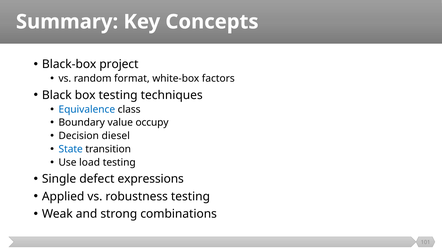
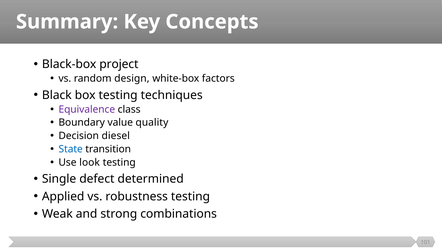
format: format -> design
Equivalence colour: blue -> purple
occupy: occupy -> quality
load: load -> look
expressions: expressions -> determined
